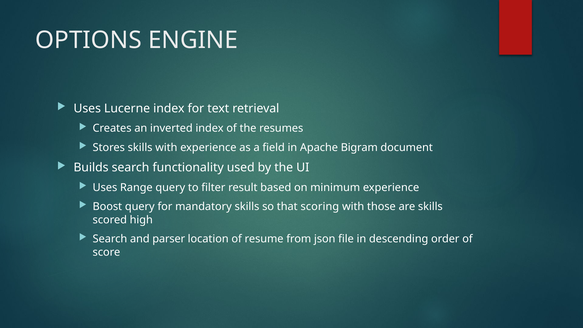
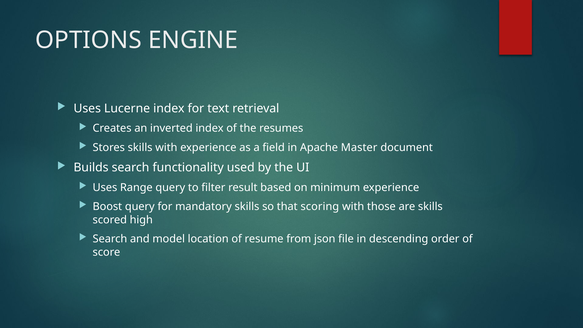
Bigram: Bigram -> Master
parser: parser -> model
